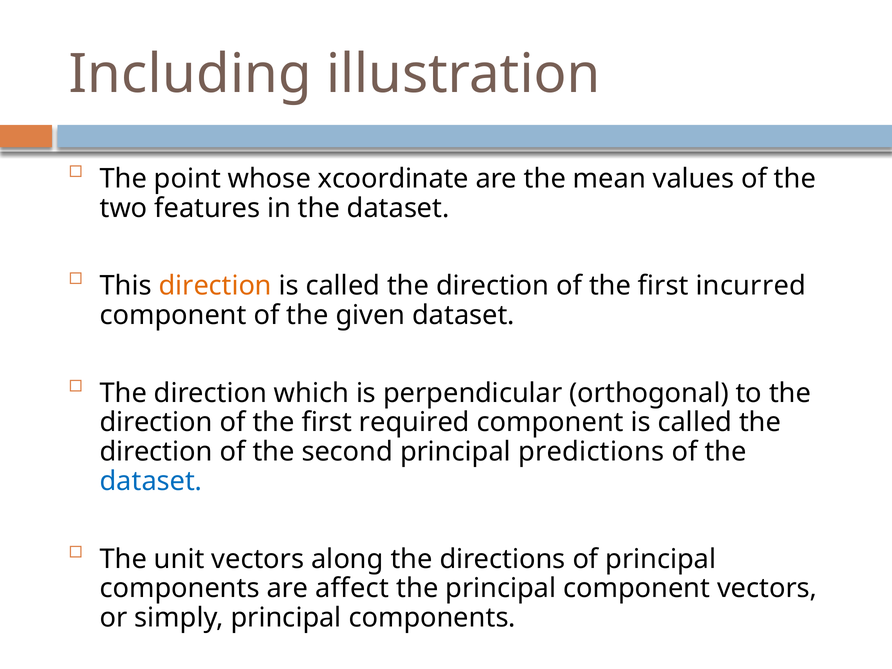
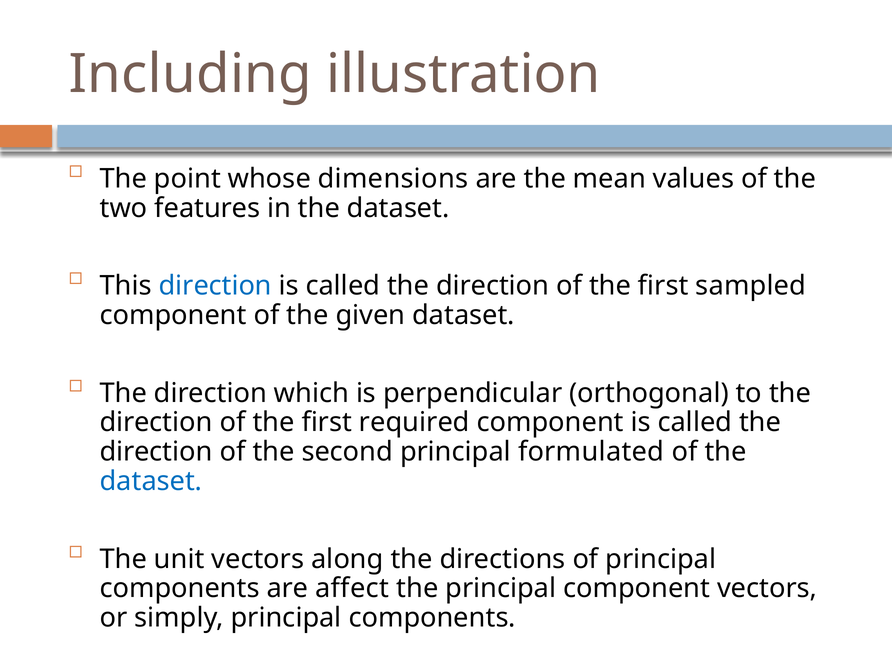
xcoordinate: xcoordinate -> dimensions
direction at (215, 286) colour: orange -> blue
incurred: incurred -> sampled
predictions: predictions -> formulated
